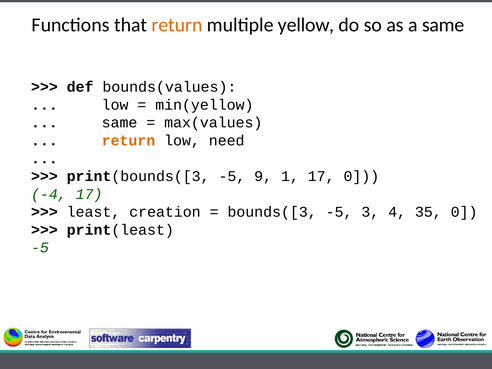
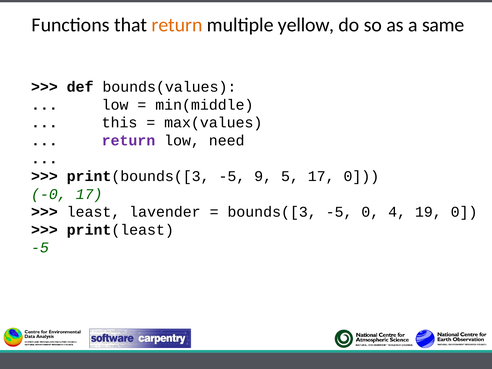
min(yellow: min(yellow -> min(middle
same at (120, 123): same -> this
return at (128, 141) colour: orange -> purple
1: 1 -> 5
-4: -4 -> -0
creation: creation -> lavender
-5 3: 3 -> 0
35: 35 -> 19
